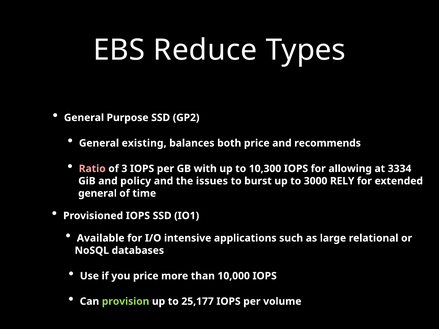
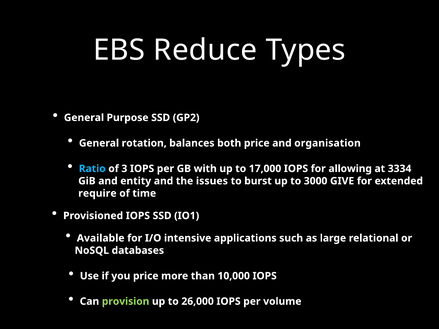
existing: existing -> rotation
recommends: recommends -> organisation
Ratio colour: pink -> light blue
10,300: 10,300 -> 17,000
policy: policy -> entity
RELY: RELY -> GIVE
general at (98, 193): general -> require
25,177: 25,177 -> 26,000
